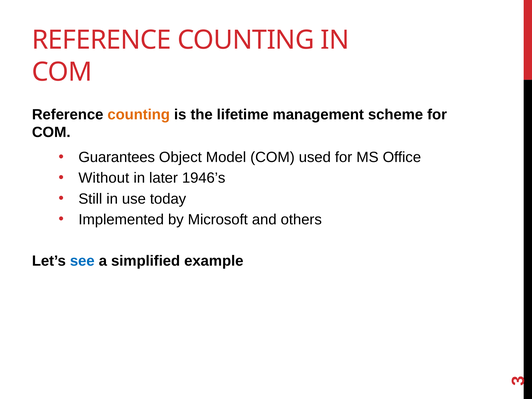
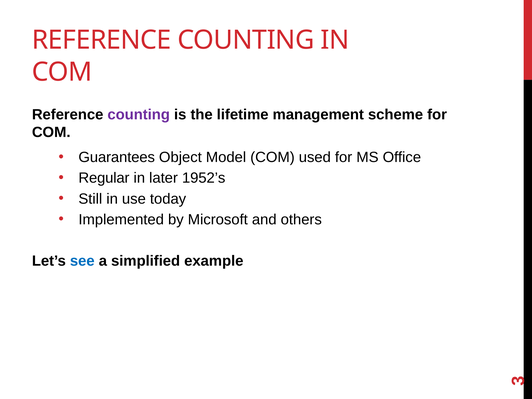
counting at (139, 115) colour: orange -> purple
Without: Without -> Regular
1946’s: 1946’s -> 1952’s
